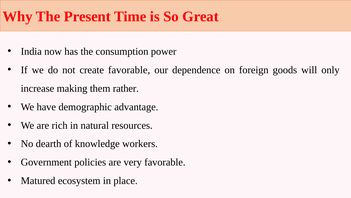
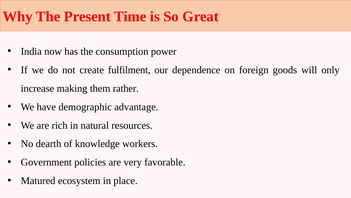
create favorable: favorable -> fulfilment
